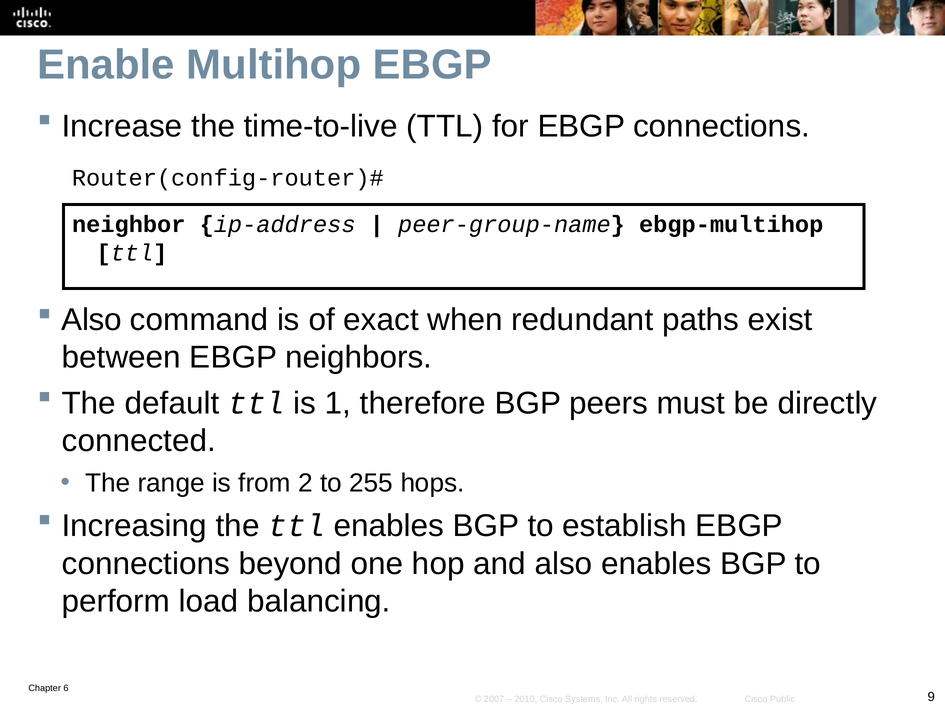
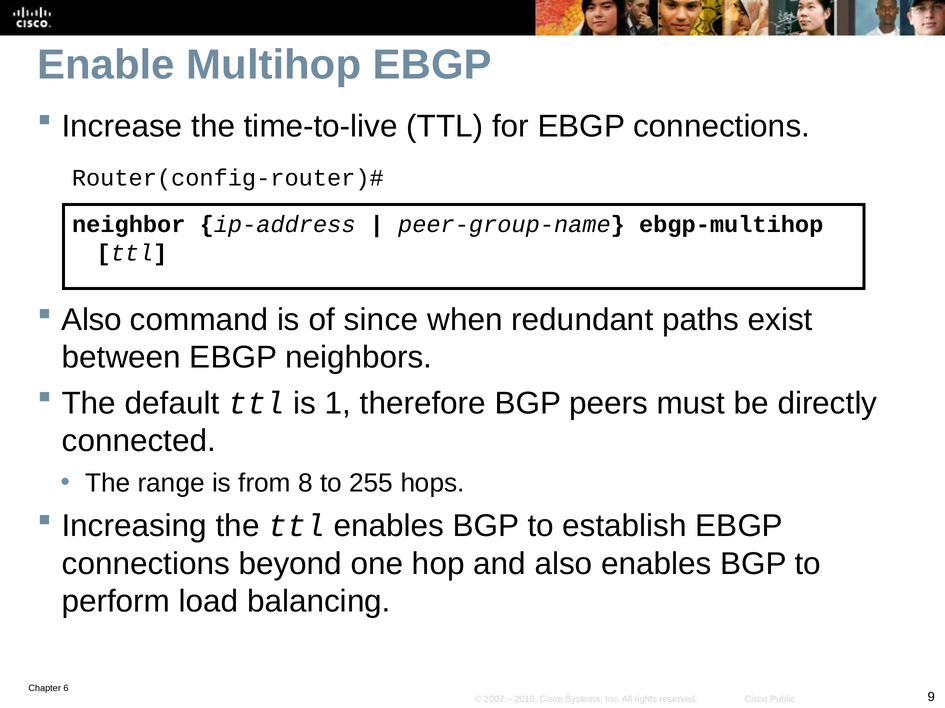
exact: exact -> since
2: 2 -> 8
